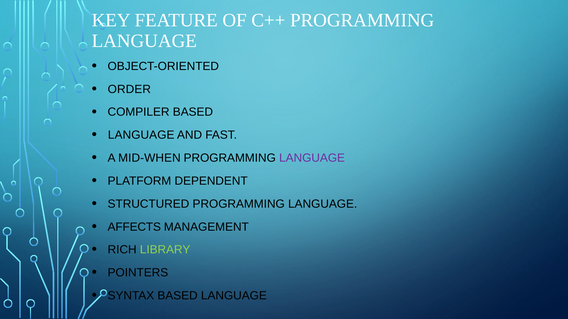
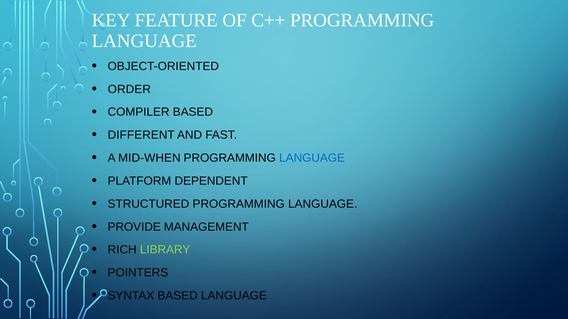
LANGUAGE at (141, 135): LANGUAGE -> DIFFERENT
LANGUAGE at (312, 158) colour: purple -> blue
AFFECTS: AFFECTS -> PROVIDE
